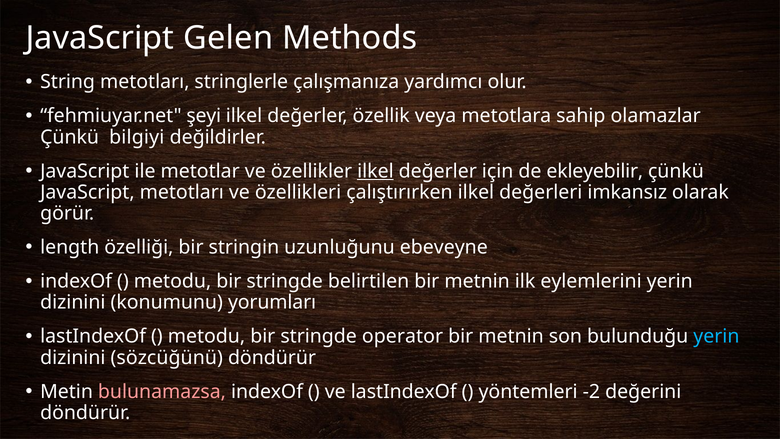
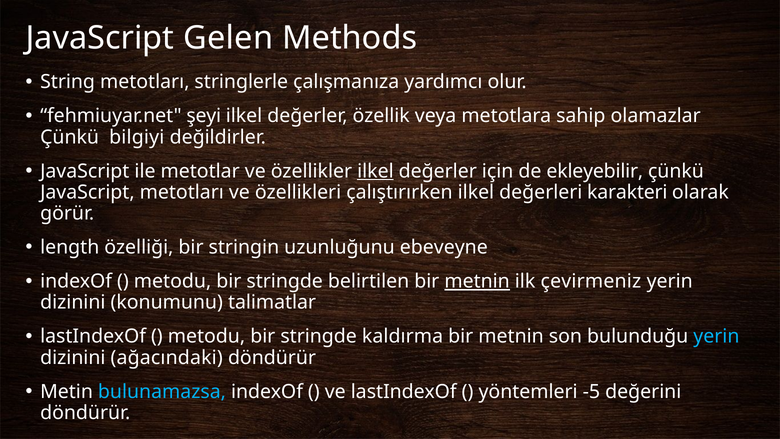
imkansız: imkansız -> karakteri
metnin at (477, 281) underline: none -> present
eylemlerini: eylemlerini -> çevirmeniz
yorumları: yorumları -> talimatlar
operator: operator -> kaldırma
sözcüğünü: sözcüğünü -> ağacındaki
bulunamazsa colour: pink -> light blue
-2: -2 -> -5
